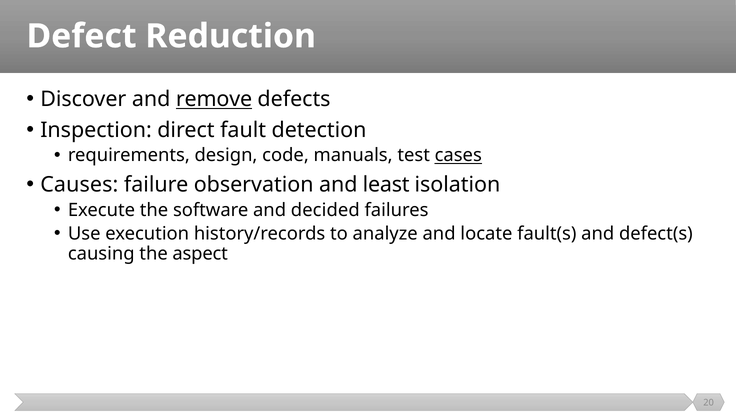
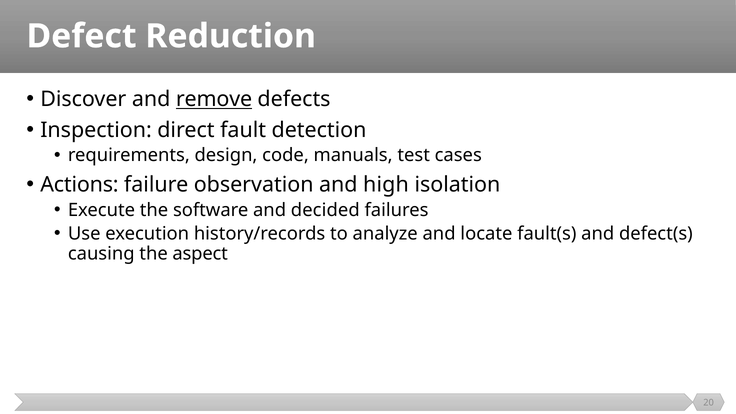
cases underline: present -> none
Causes: Causes -> Actions
least: least -> high
